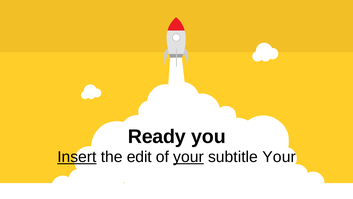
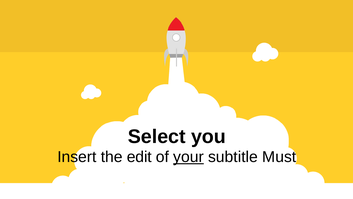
Ready: Ready -> Select
Insert underline: present -> none
subtitle Your: Your -> Must
